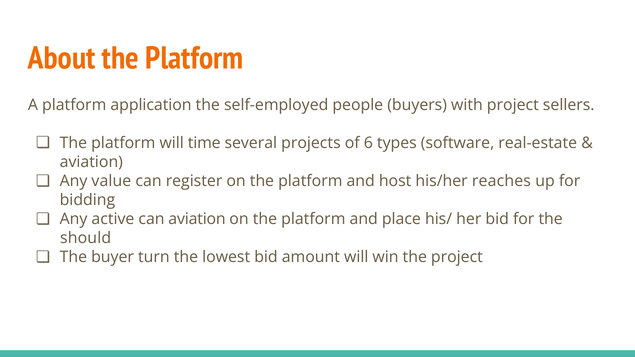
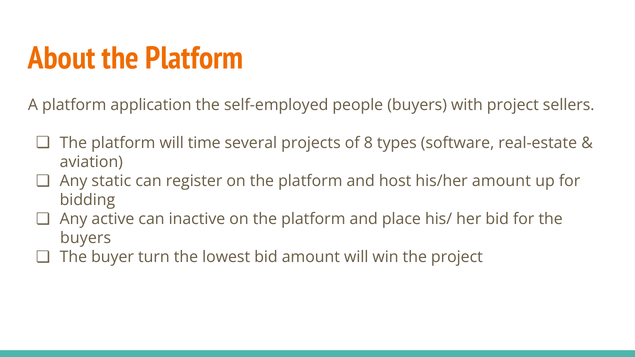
6: 6 -> 8
value: value -> static
his/her reaches: reaches -> amount
can aviation: aviation -> inactive
should at (86, 238): should -> buyers
